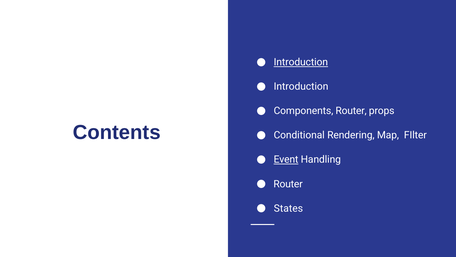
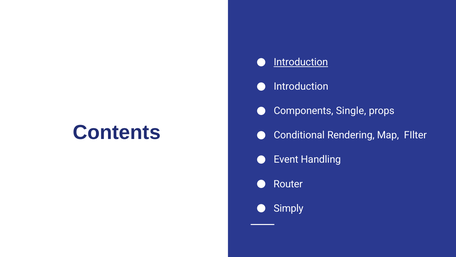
Components Router: Router -> Single
Event underline: present -> none
States: States -> Simply
